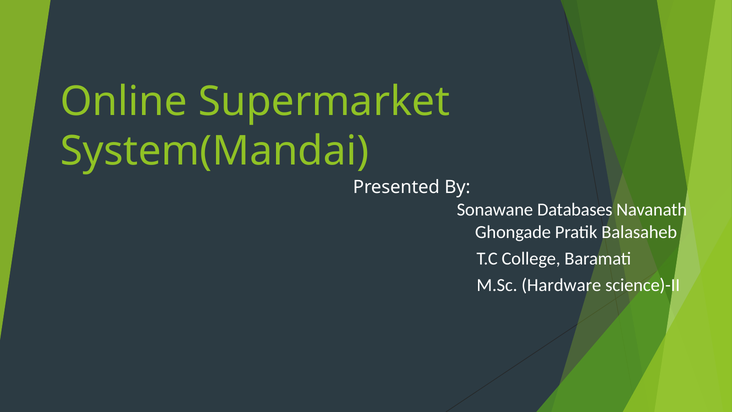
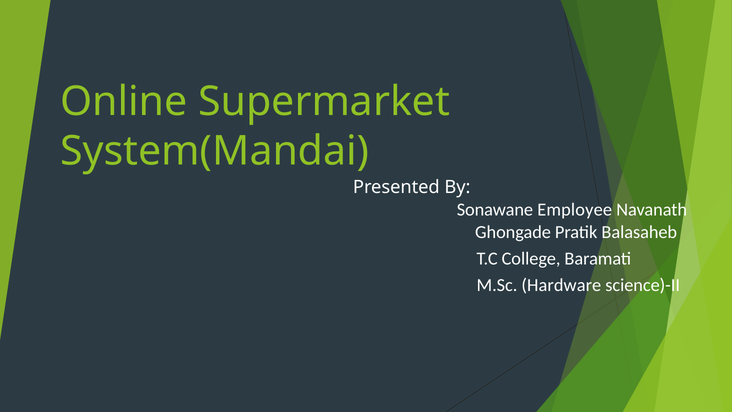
Databases: Databases -> Employee
